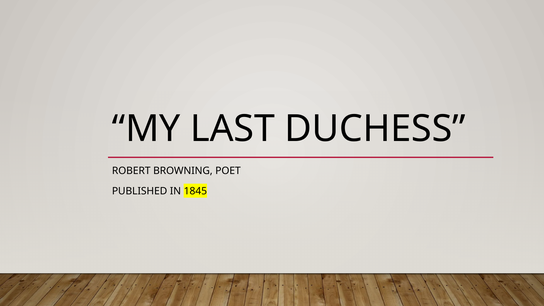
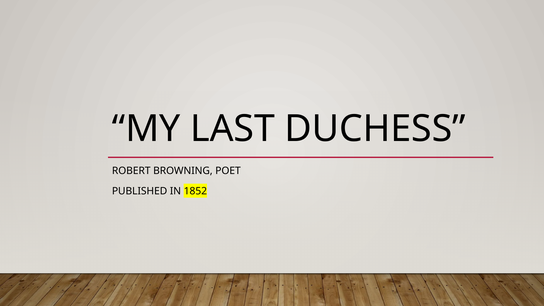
1845: 1845 -> 1852
